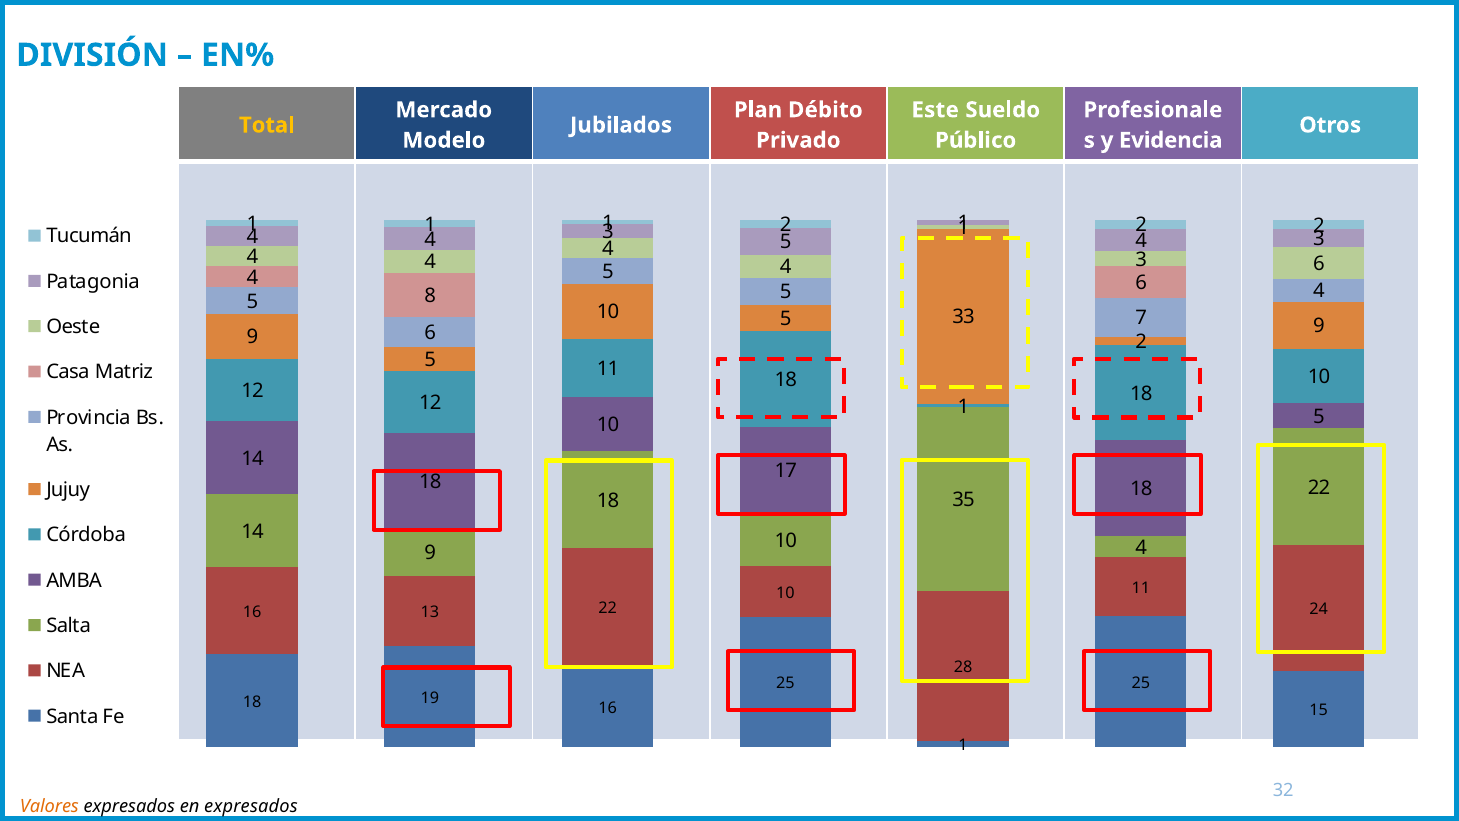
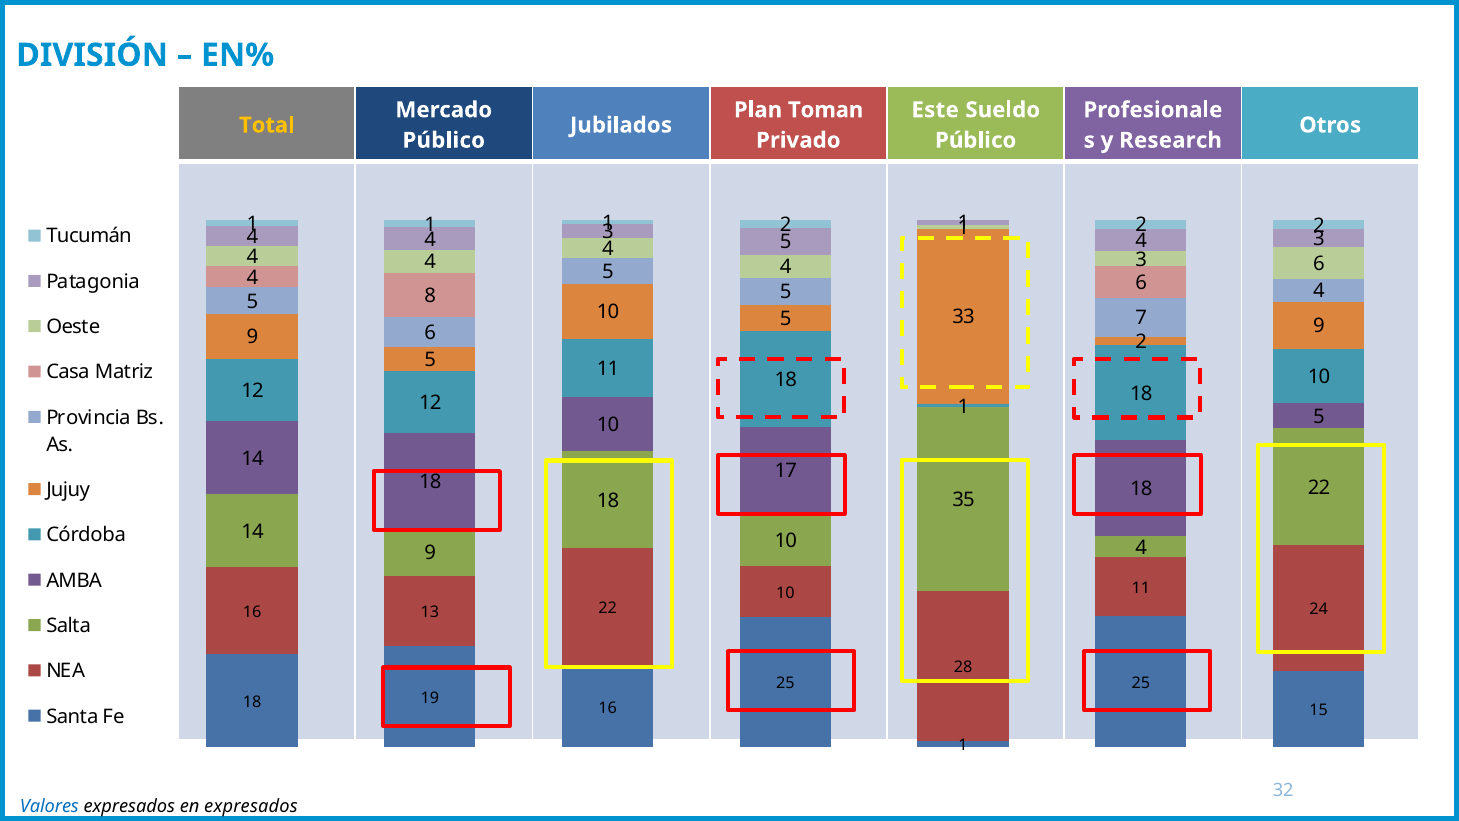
Débito: Débito -> Toman
Modelo at (444, 140): Modelo -> Público
Evidencia: Evidencia -> Research
Valores colour: orange -> blue
